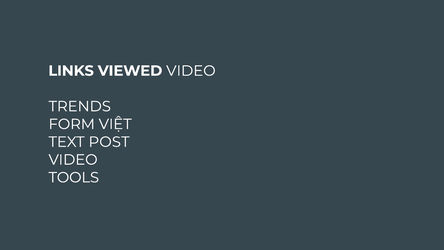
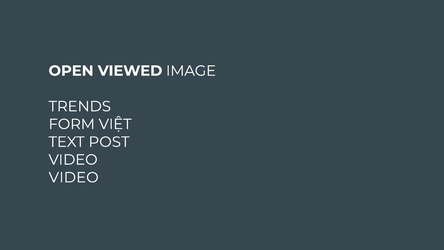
LINKS: LINKS -> OPEN
VIEWED VIDEO: VIDEO -> IMAGE
TOOLS at (74, 177): TOOLS -> VIDEO
